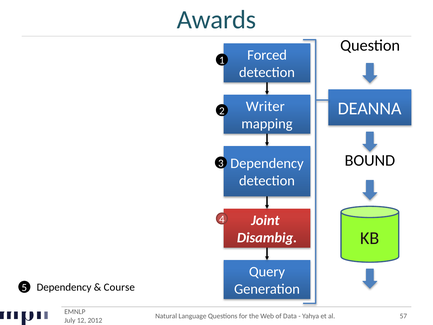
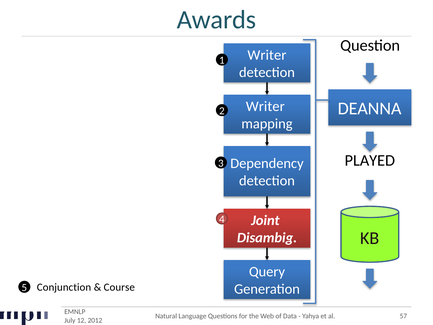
Forced at (267, 55): Forced -> Writer
BOUND: BOUND -> PLAYED
5 Dependency: Dependency -> Conjunction
